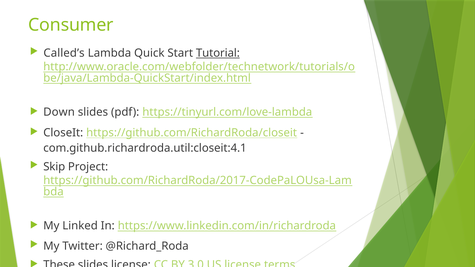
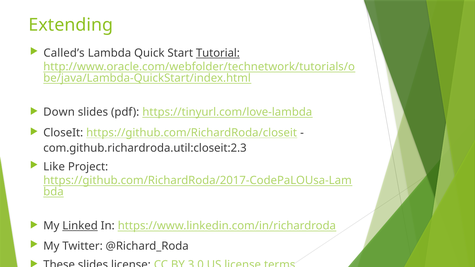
Consumer: Consumer -> Extending
com.github.richardroda.util:closeit:4.1: com.github.richardroda.util:closeit:4.1 -> com.github.richardroda.util:closeit:2.3
Skip: Skip -> Like
Linked underline: none -> present
